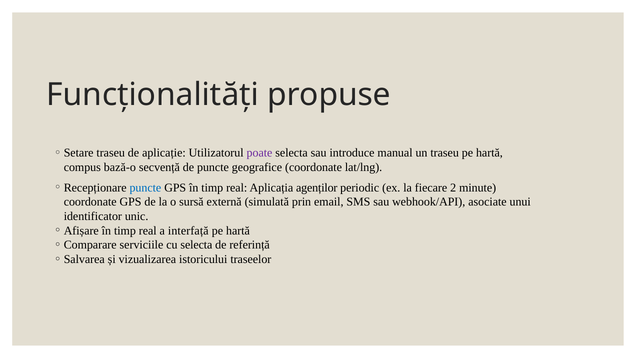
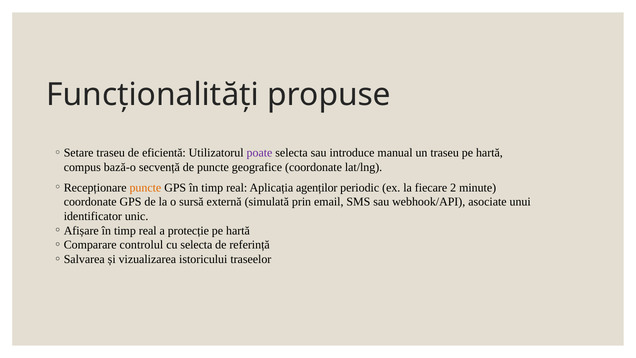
aplicație: aplicație -> eficientă
puncte at (145, 188) colour: blue -> orange
interfață: interfață -> protecție
serviciile: serviciile -> controlul
